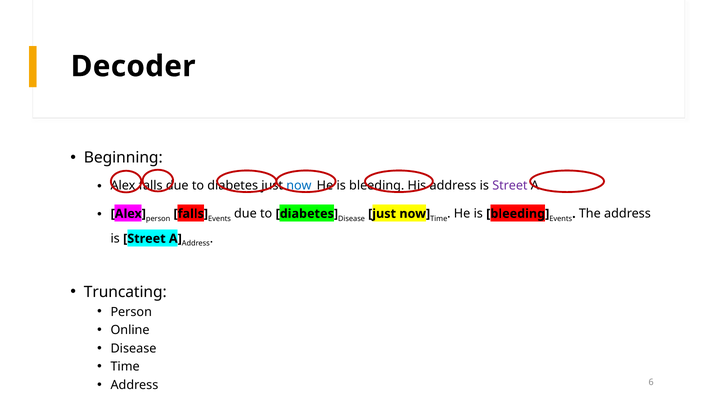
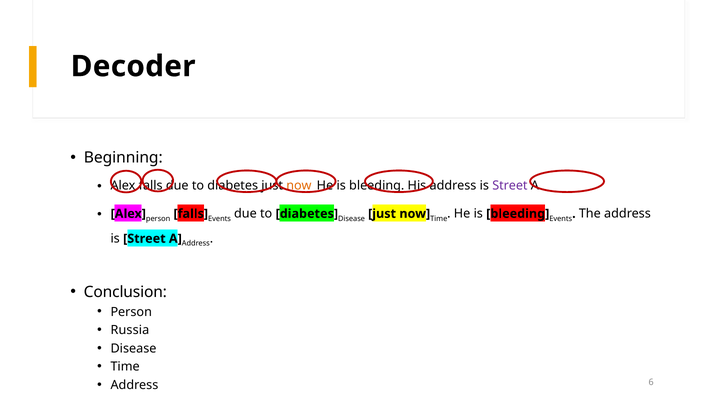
now at (299, 185) colour: blue -> orange
Truncating: Truncating -> Conclusion
Online: Online -> Russia
